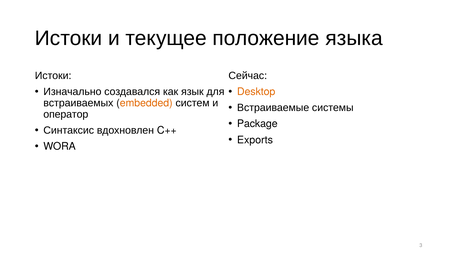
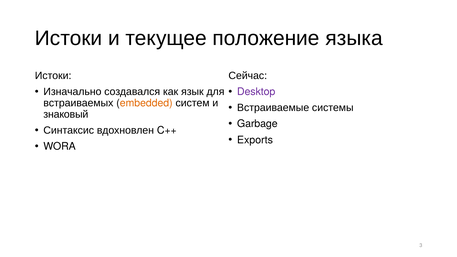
Desktop colour: orange -> purple
оператор: оператор -> знаковый
Package: Package -> Garbage
